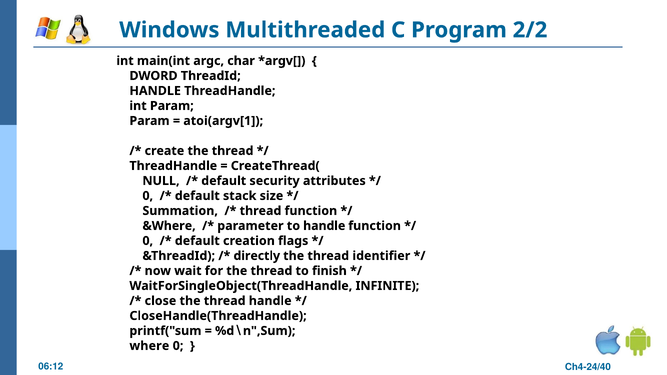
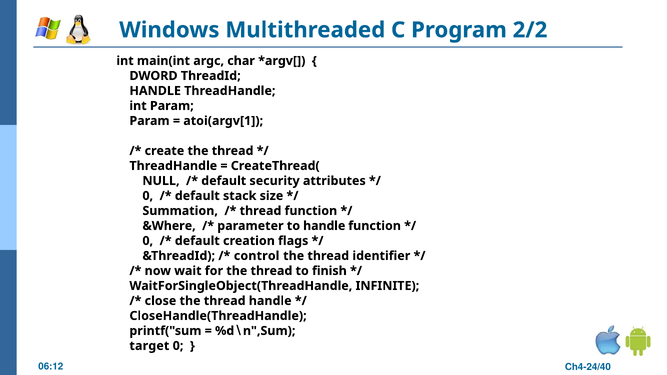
directly: directly -> control
where: where -> target
